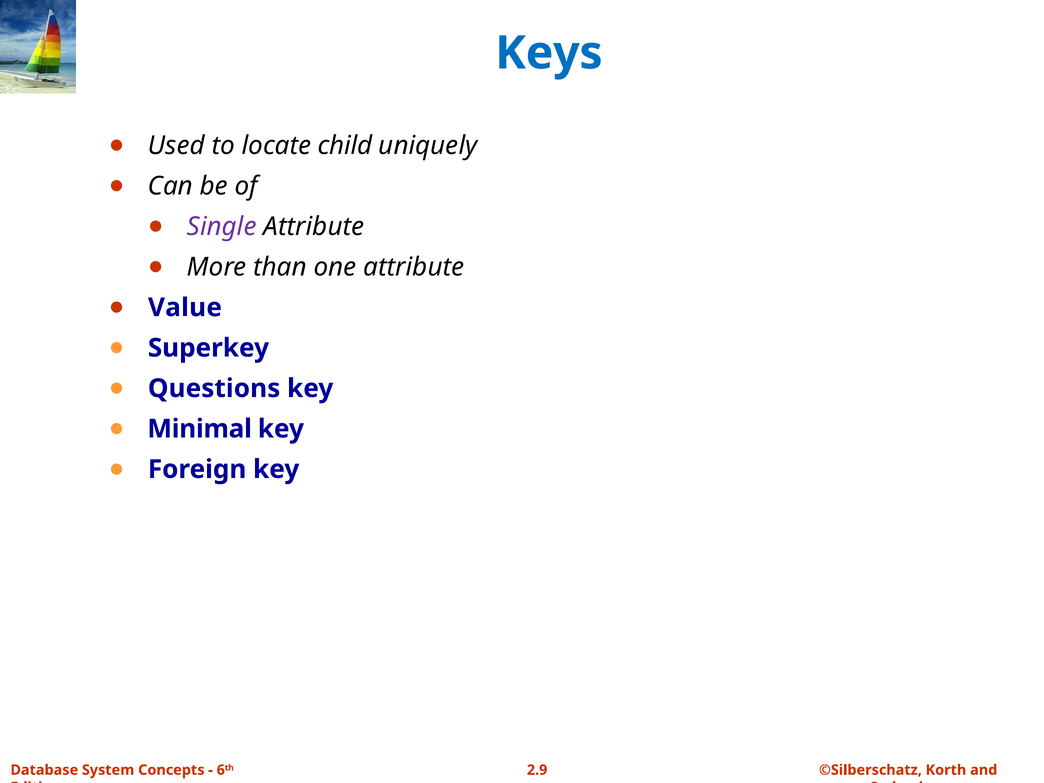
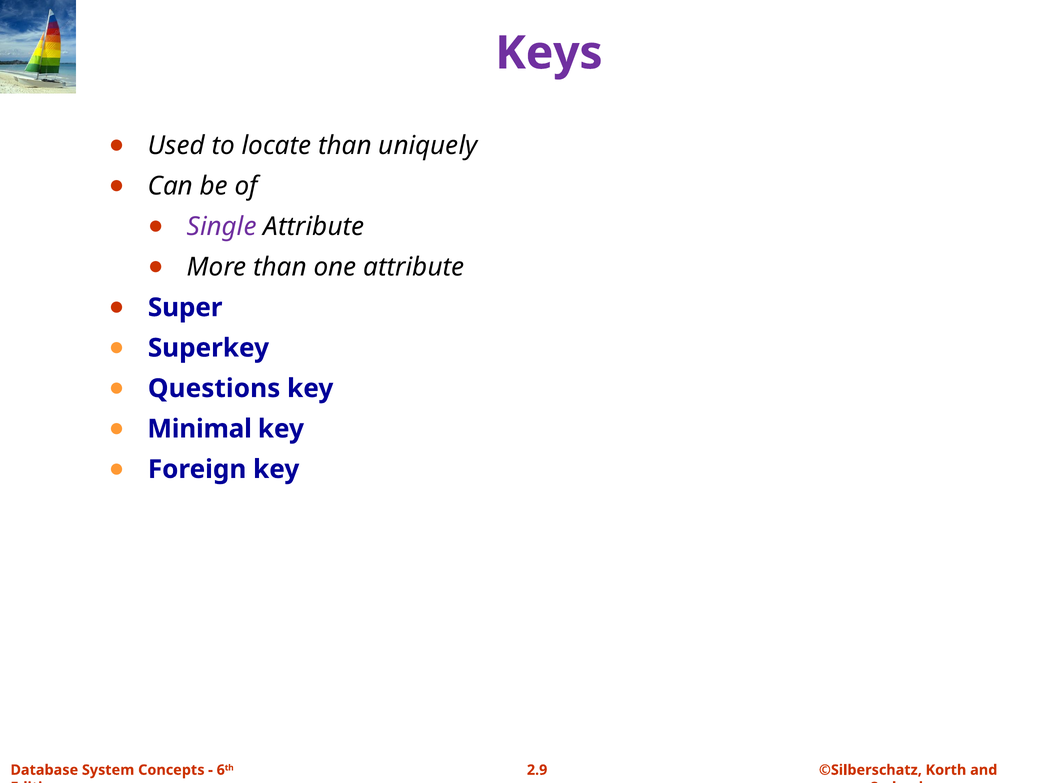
Keys colour: blue -> purple
locate child: child -> than
Value: Value -> Super
